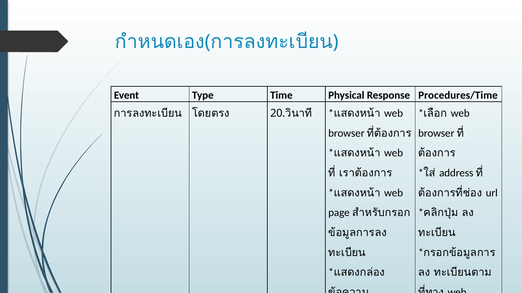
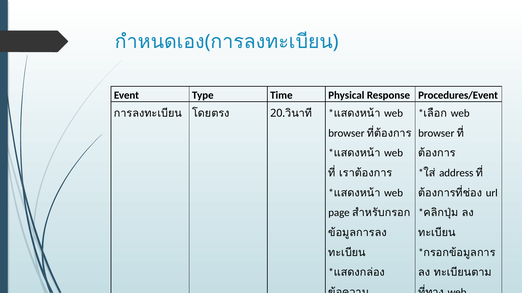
Procedures/Time: Procedures/Time -> Procedures/Event
